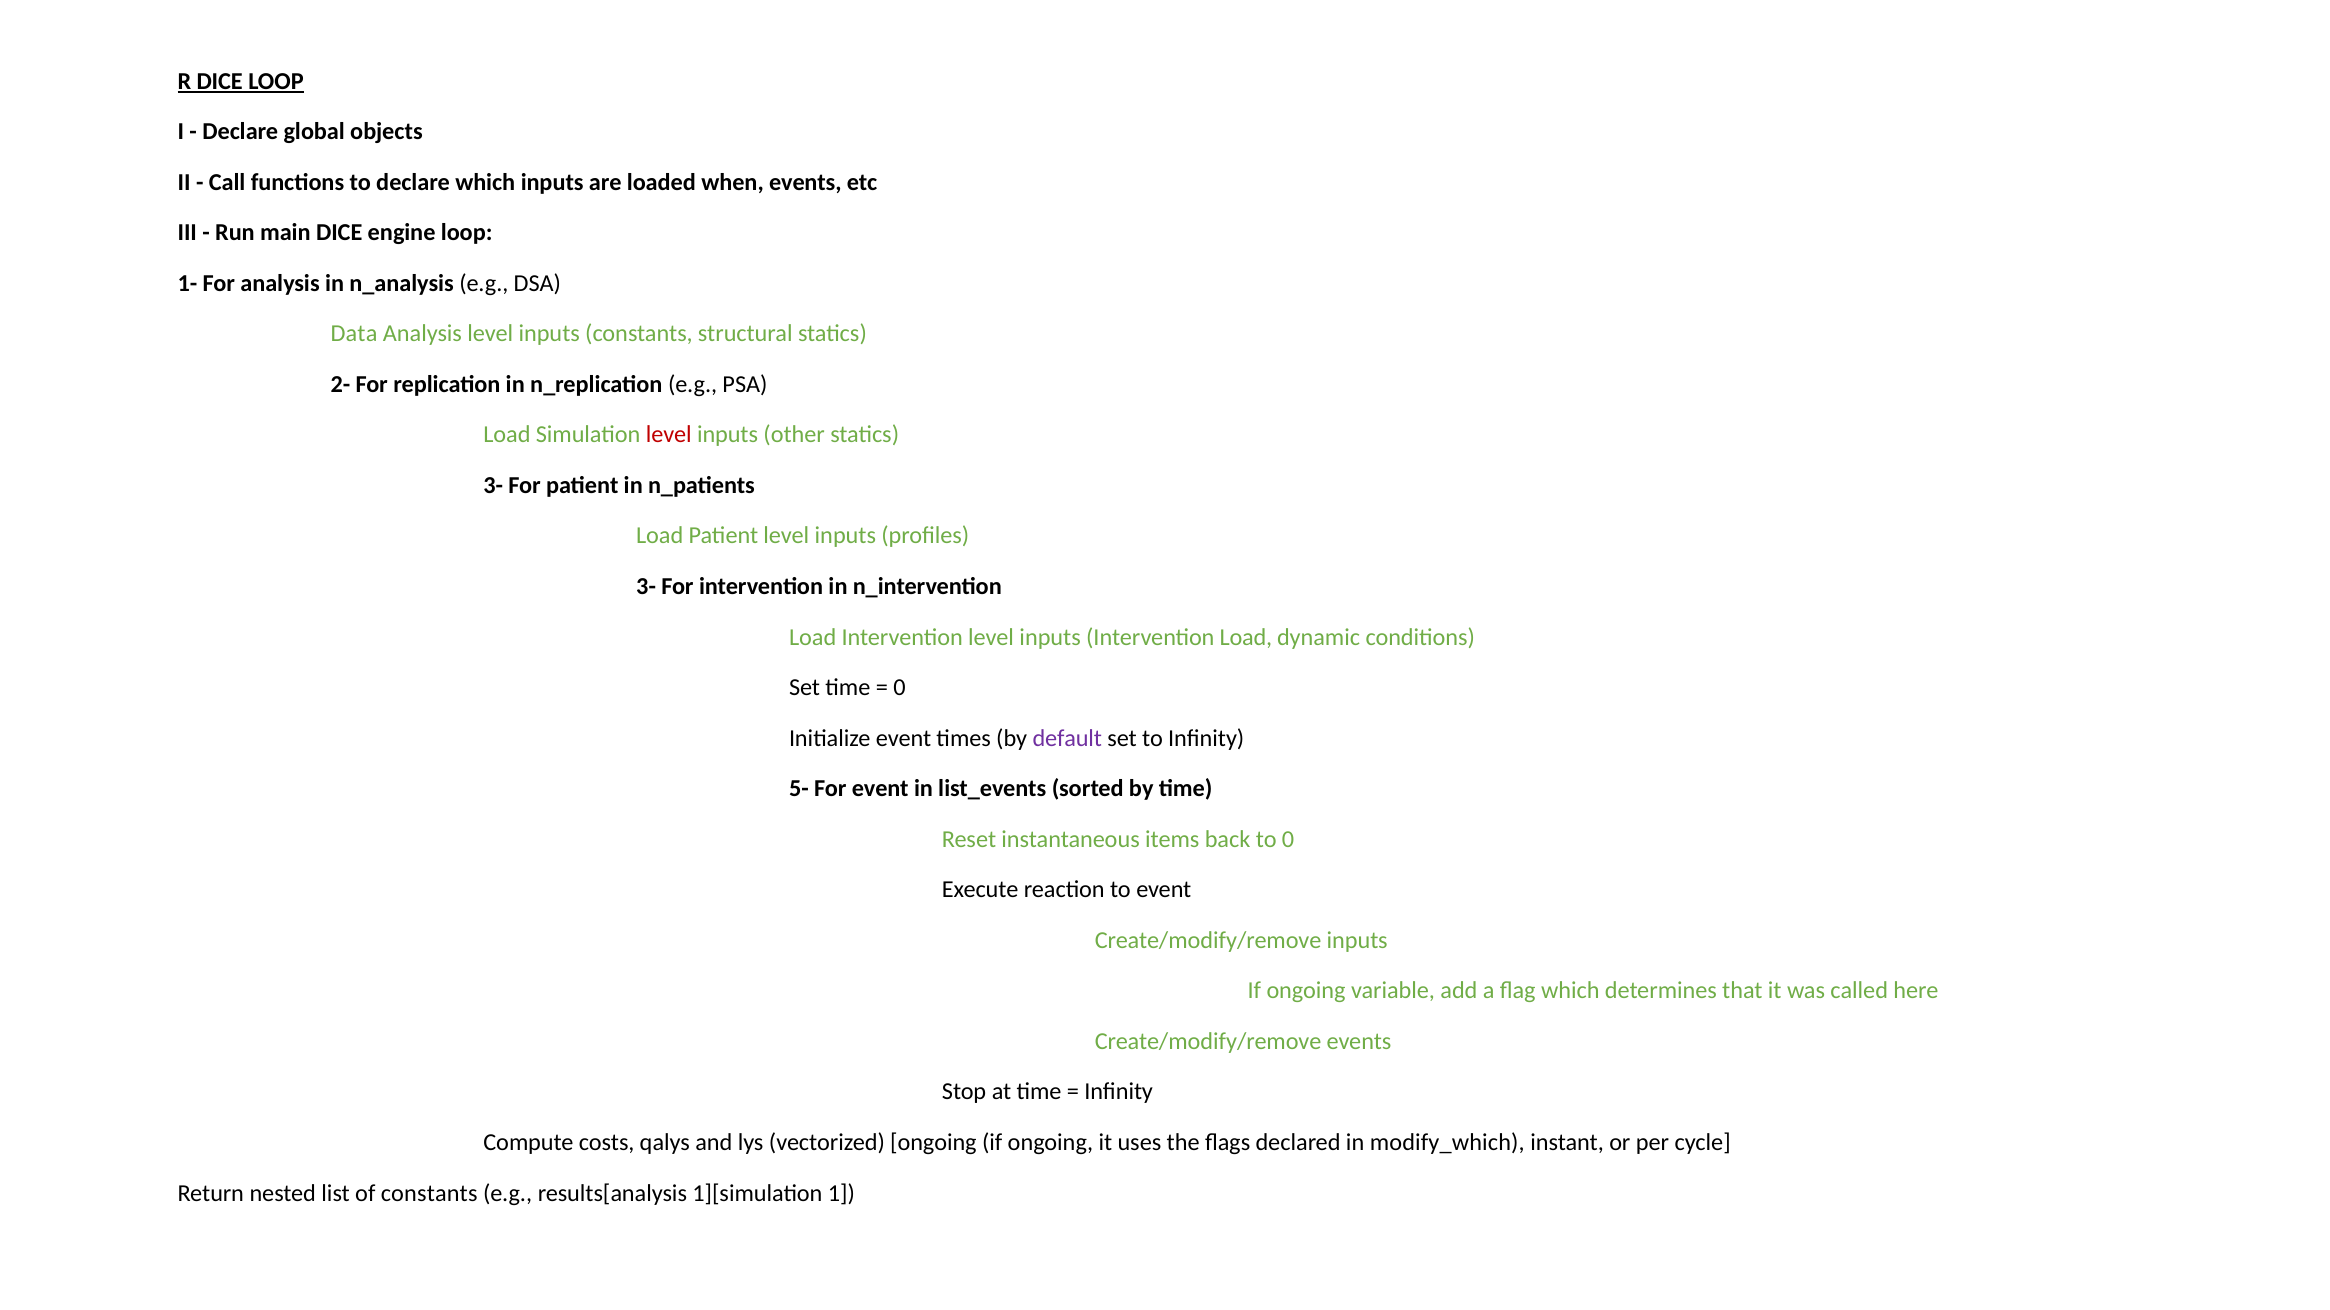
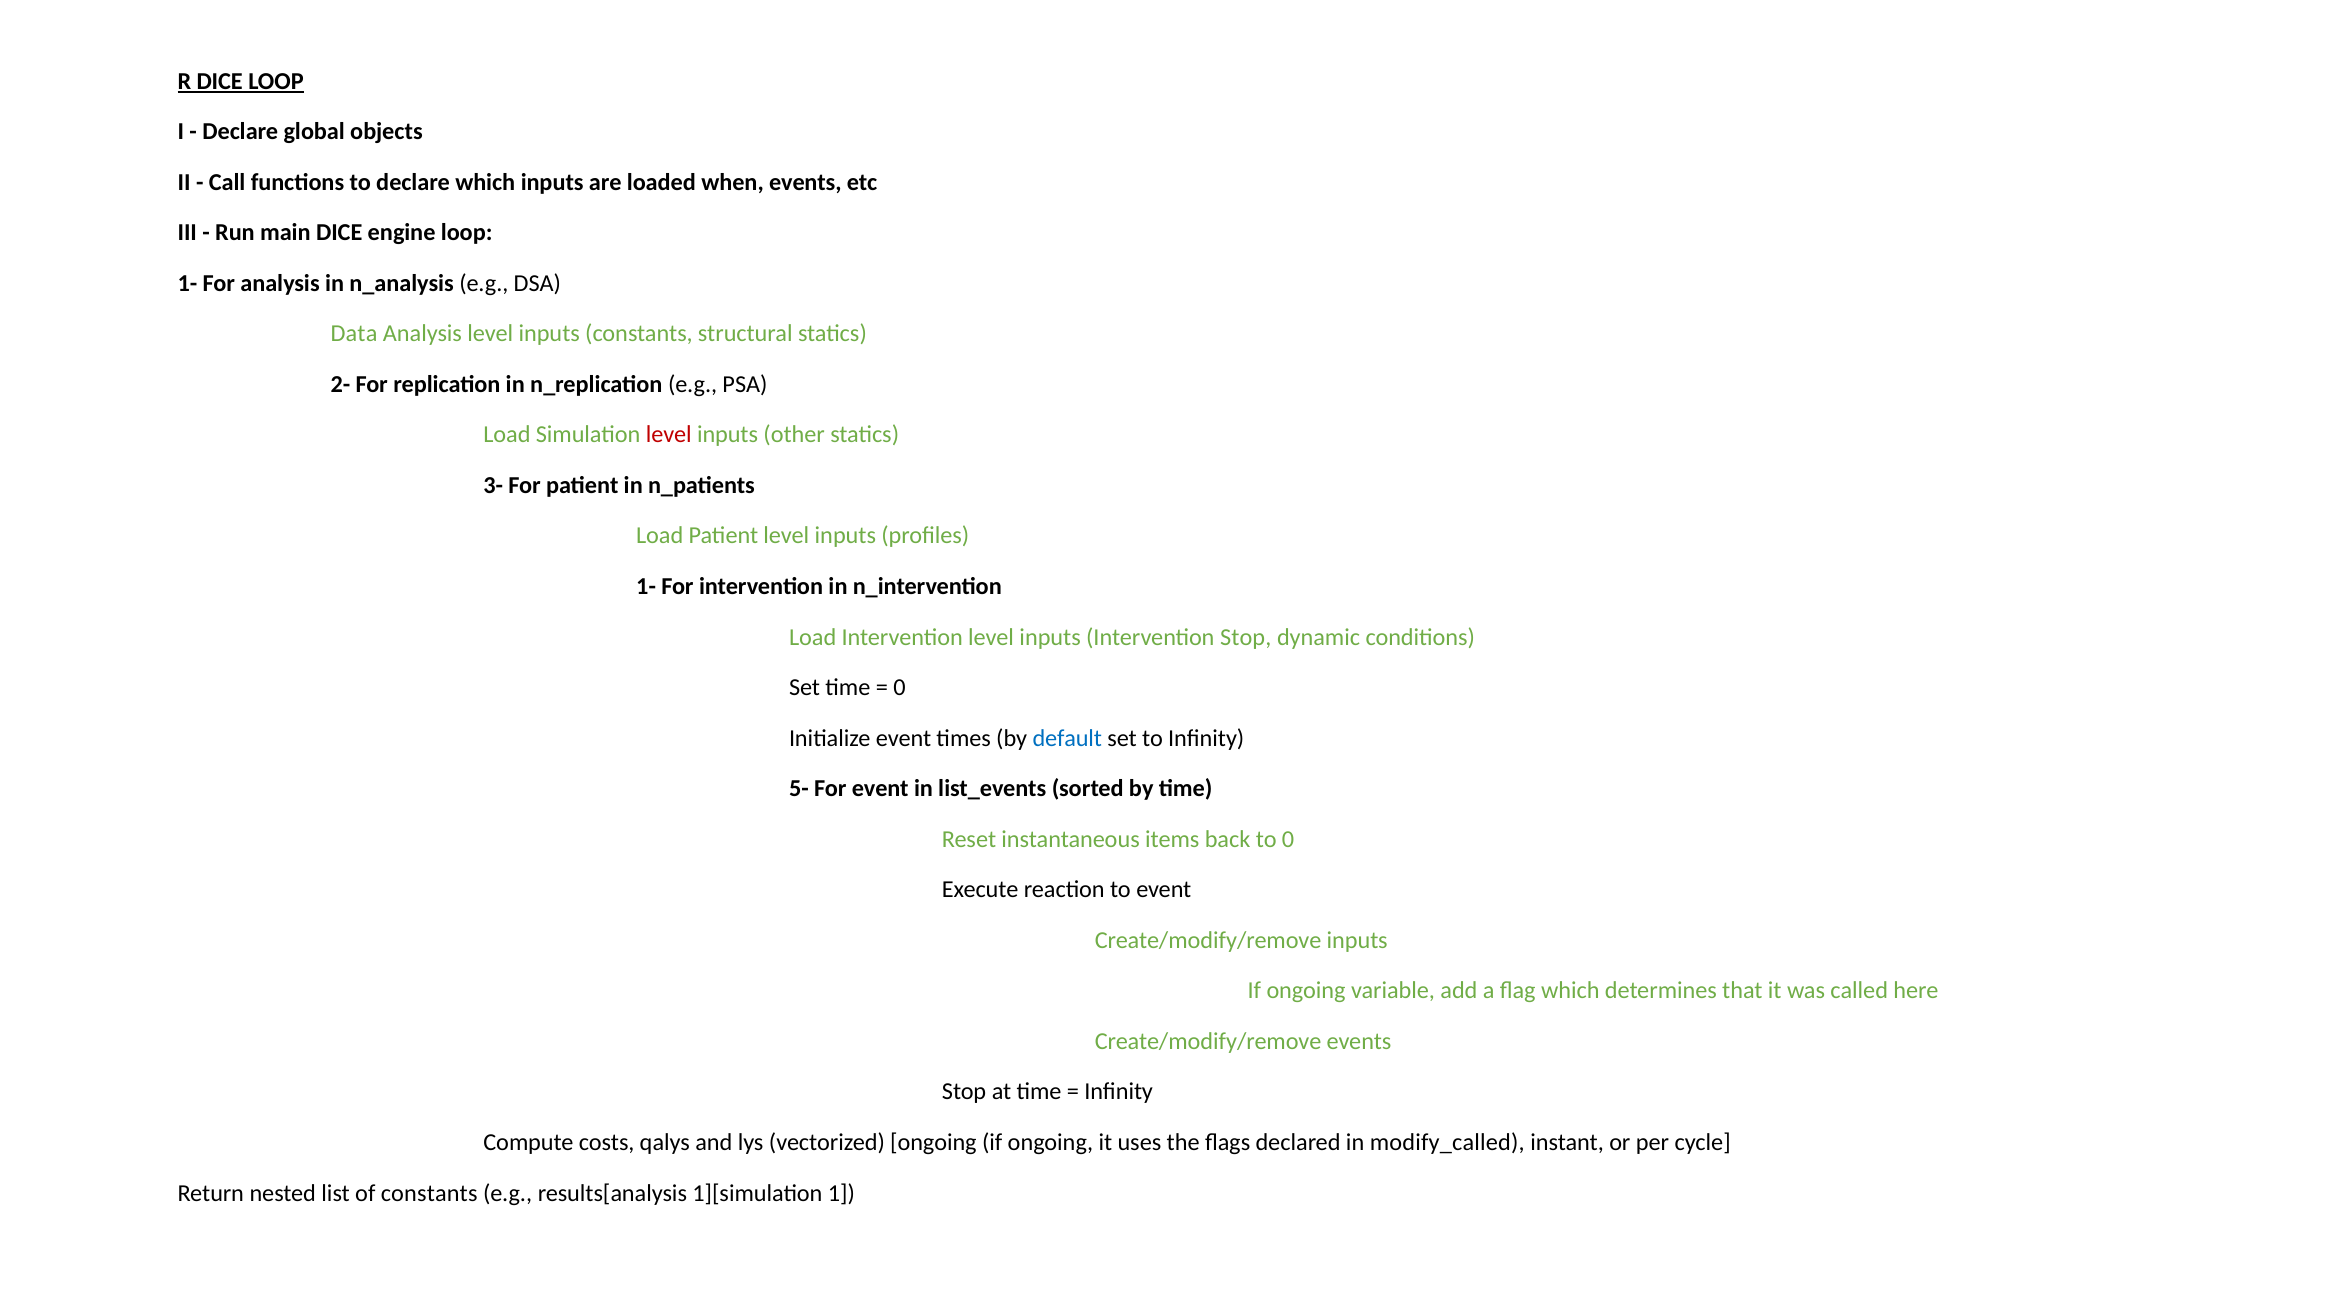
3- at (646, 587): 3- -> 1-
Intervention Load: Load -> Stop
default colour: purple -> blue
modify_which: modify_which -> modify_called
